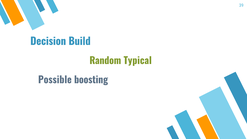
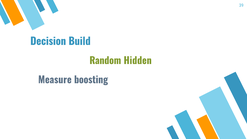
Typical: Typical -> Hidden
Possible: Possible -> Measure
